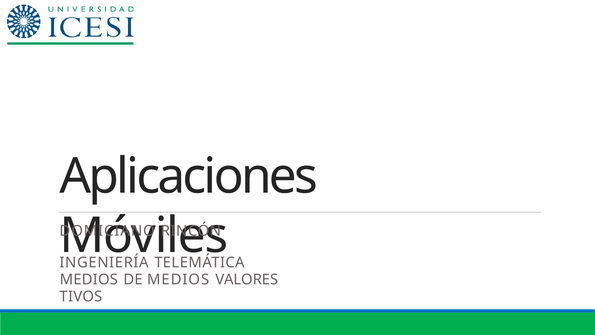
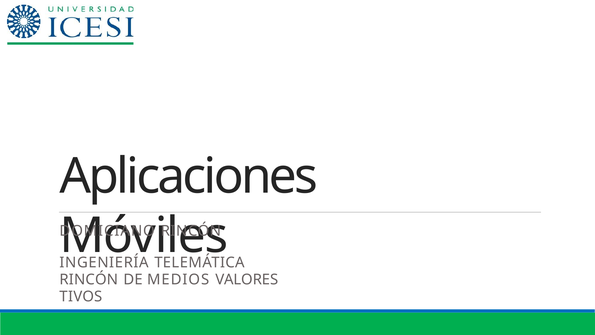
MEDIOS at (89, 279): MEDIOS -> RINCÓN
